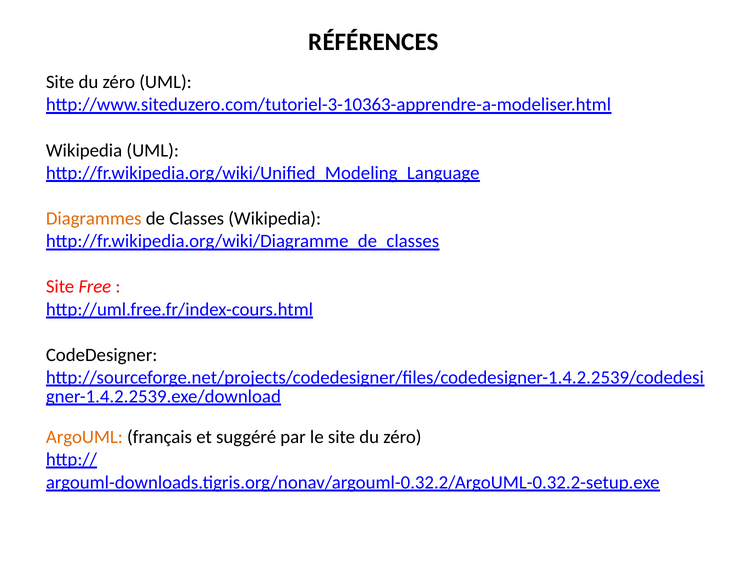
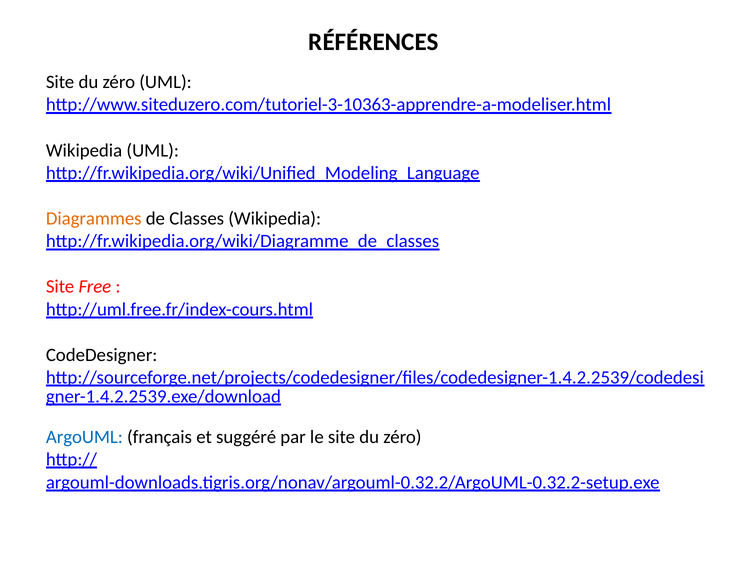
ArgoUML colour: orange -> blue
